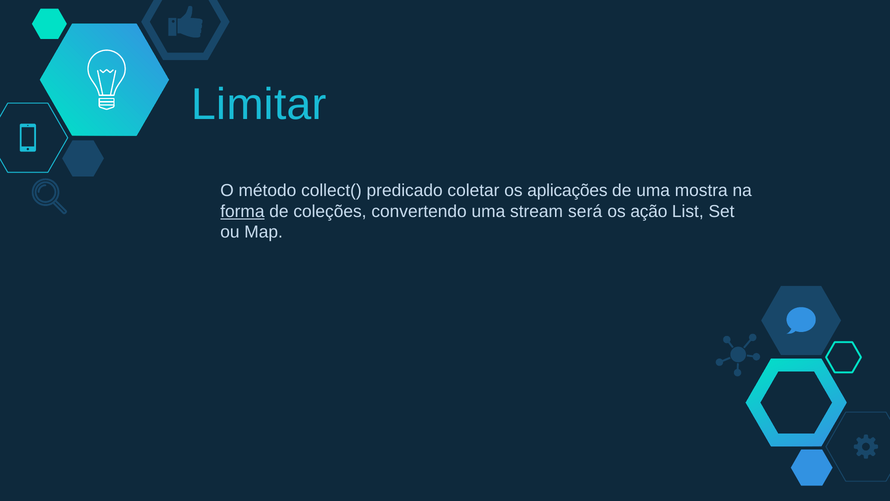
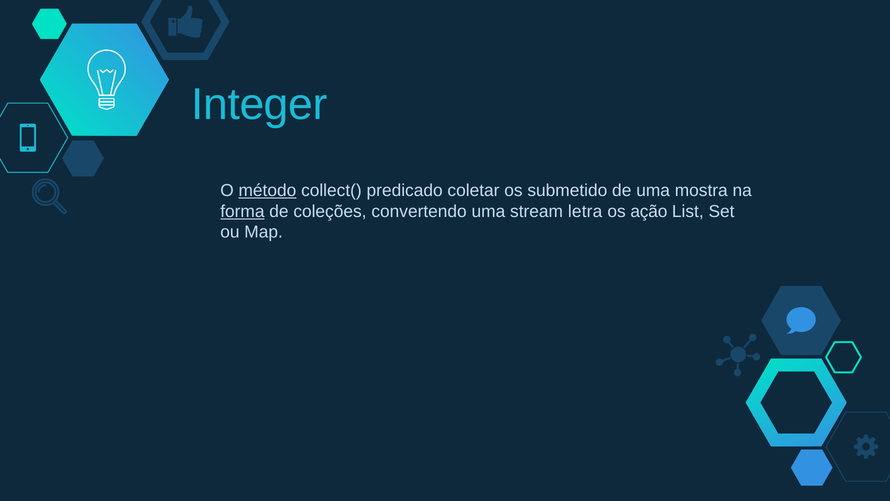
Limitar: Limitar -> Integer
método underline: none -> present
aplicações: aplicações -> submetido
será: será -> letra
